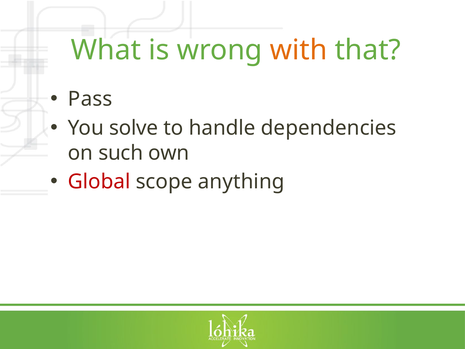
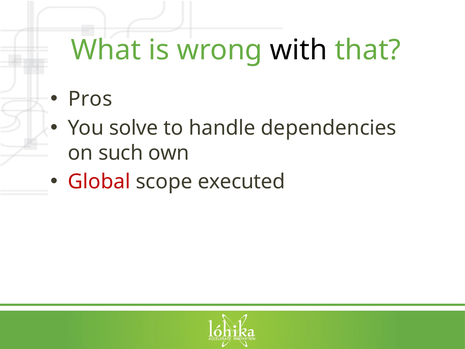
with colour: orange -> black
Pass: Pass -> Pros
anything: anything -> executed
